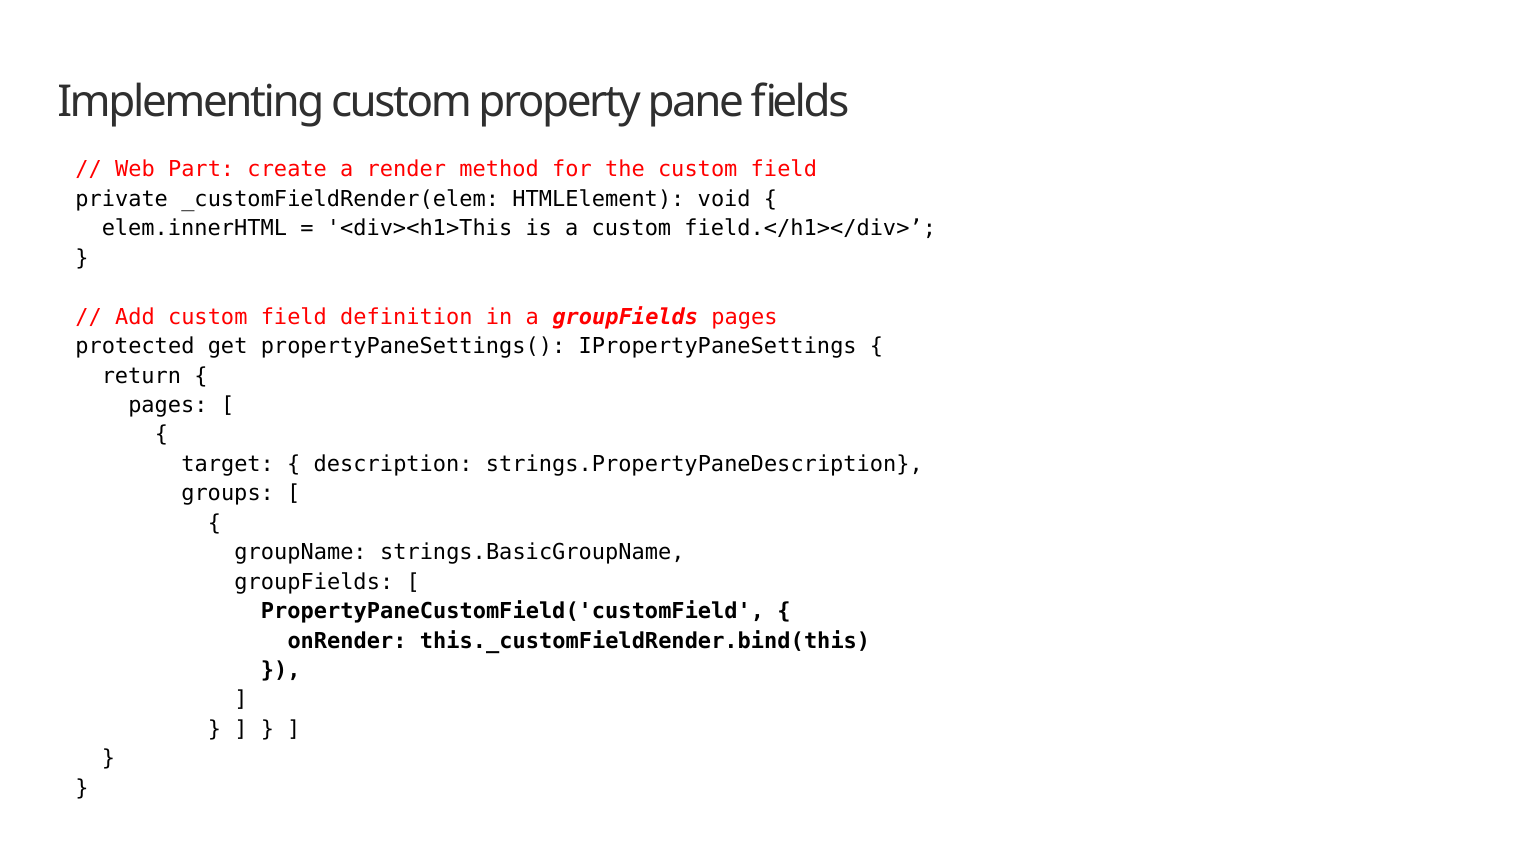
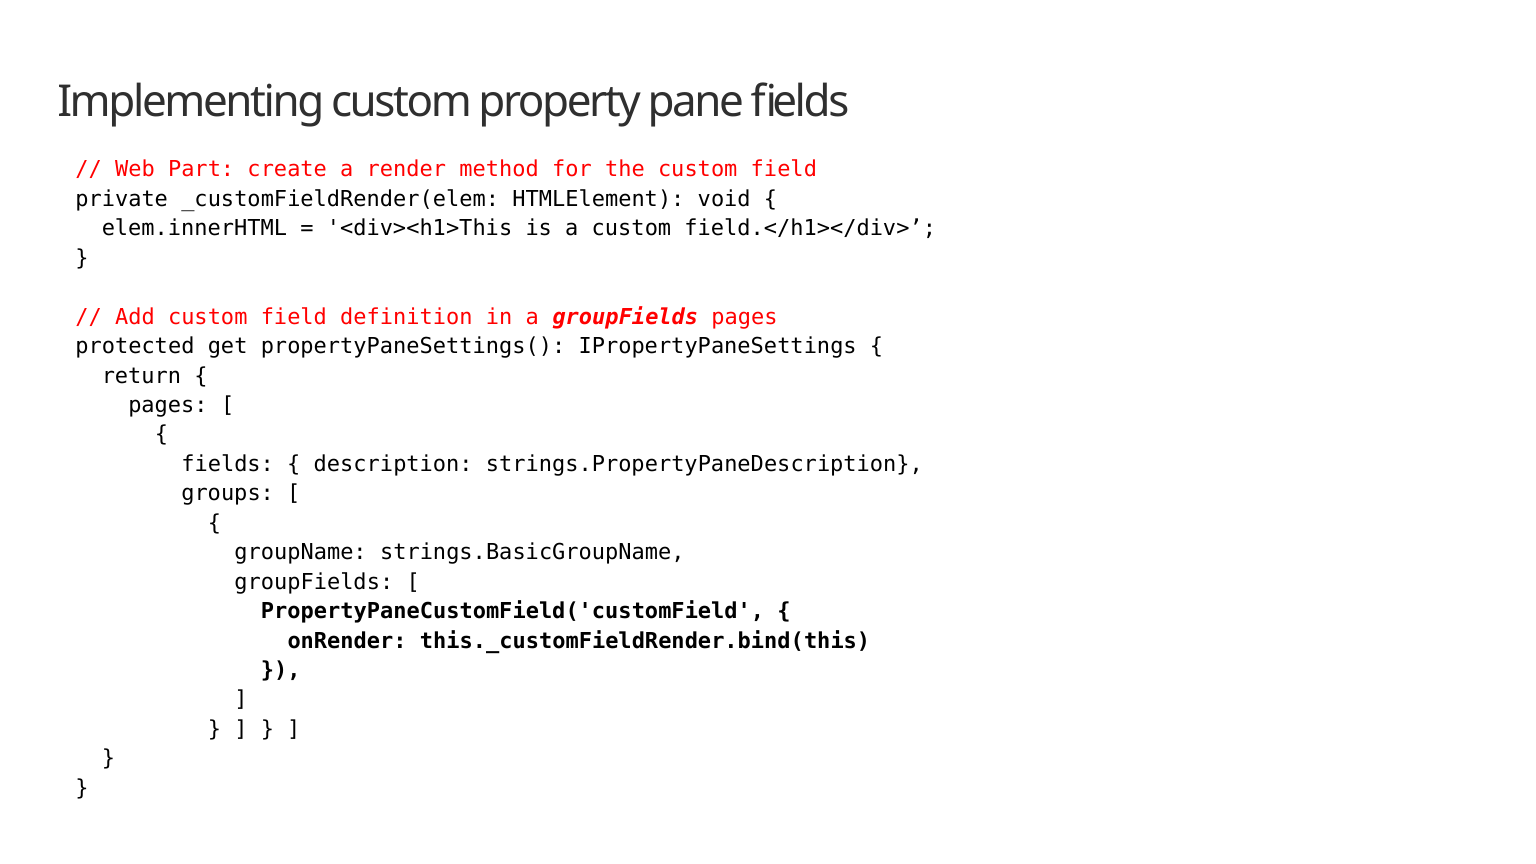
target at (228, 464): target -> fields
